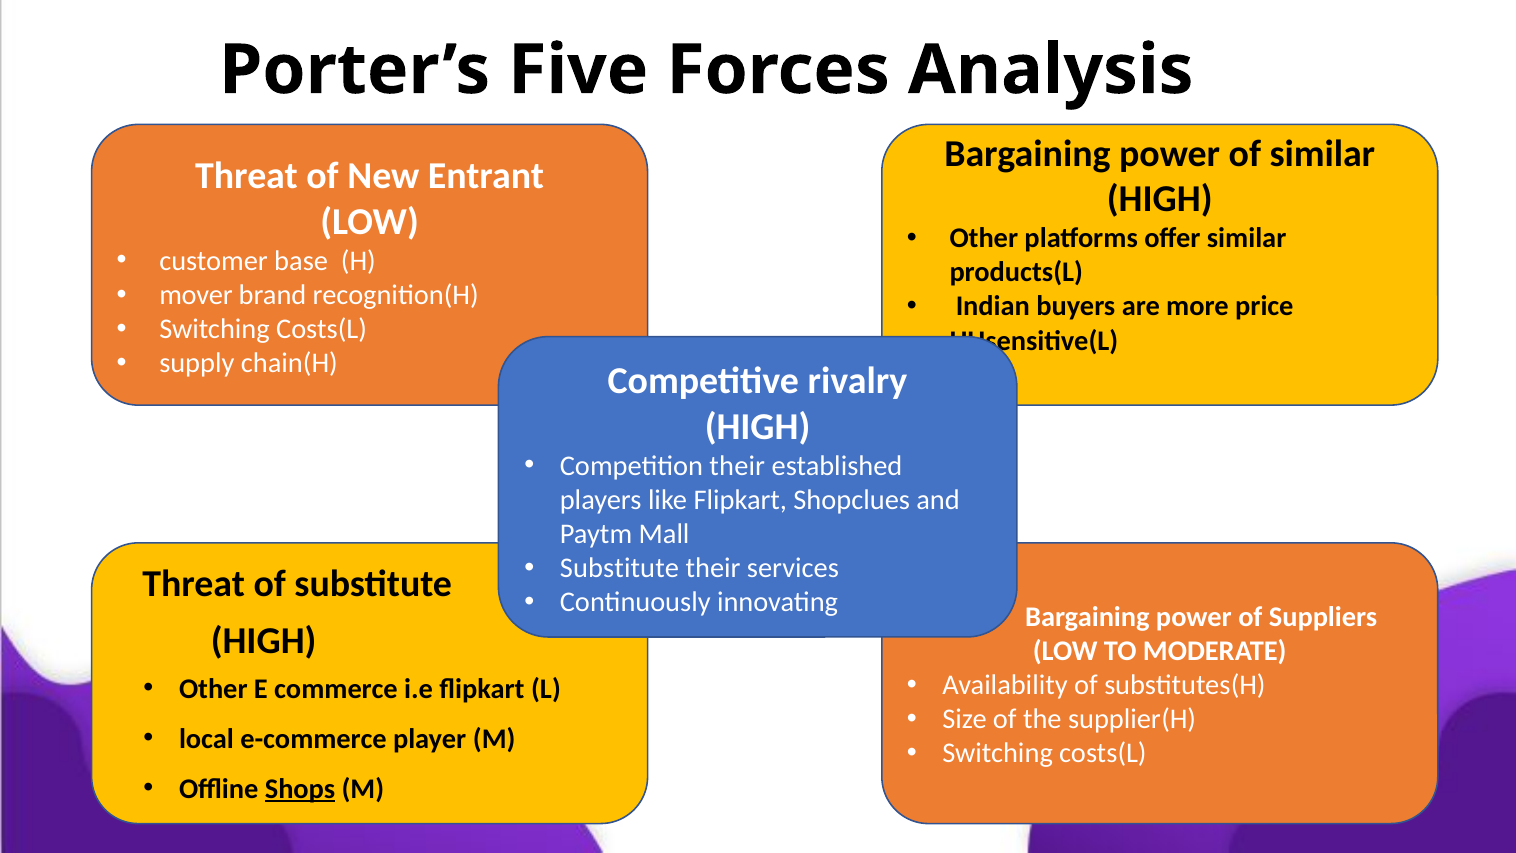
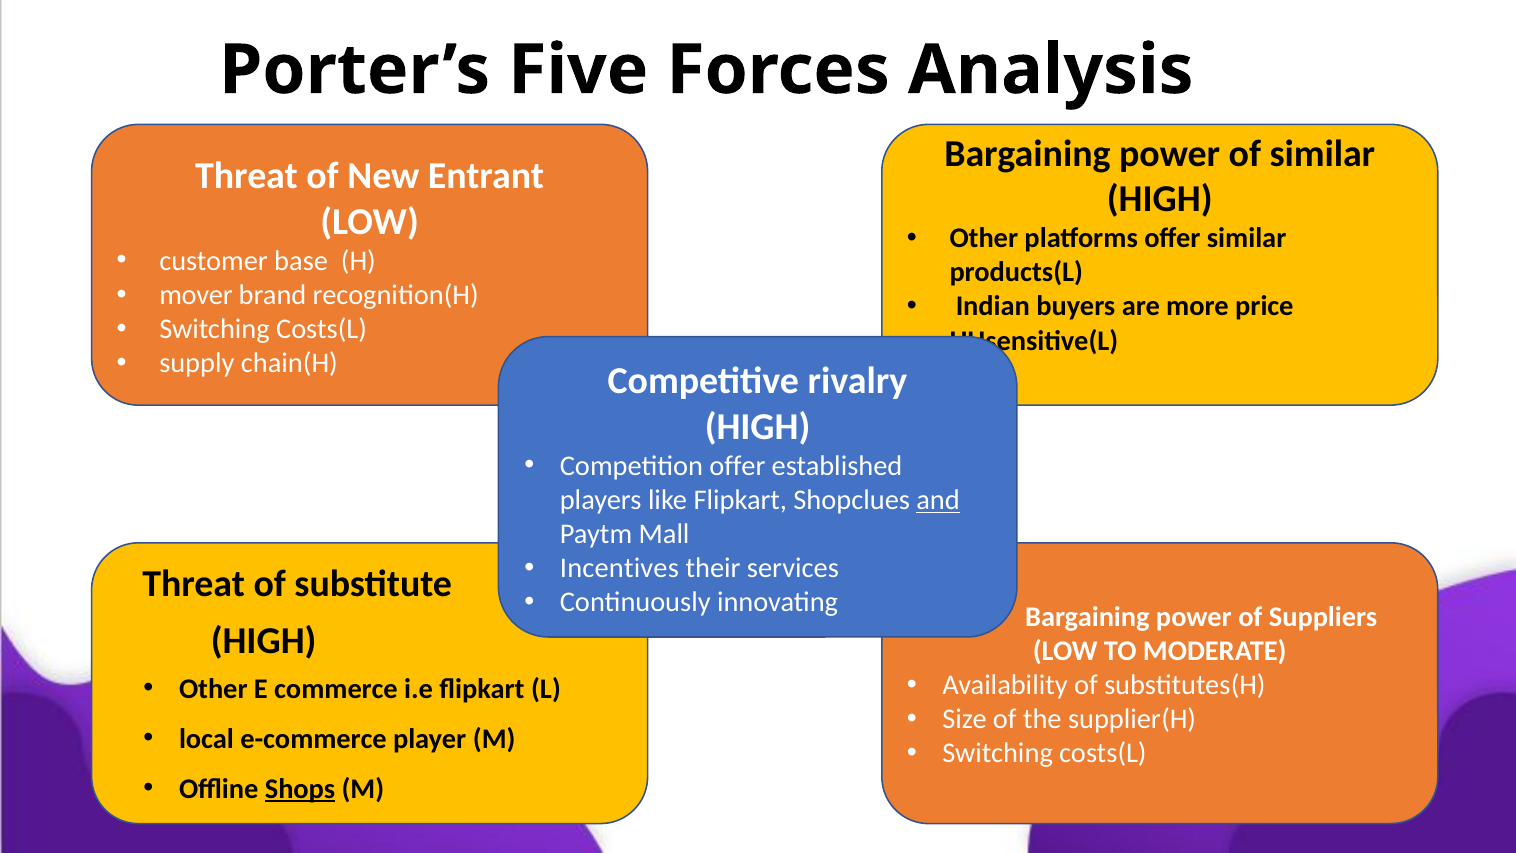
Competition their: their -> offer
and underline: none -> present
Substitute at (619, 568): Substitute -> Incentives
